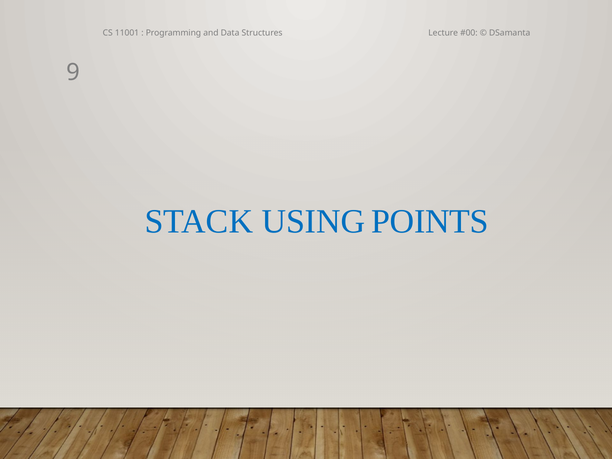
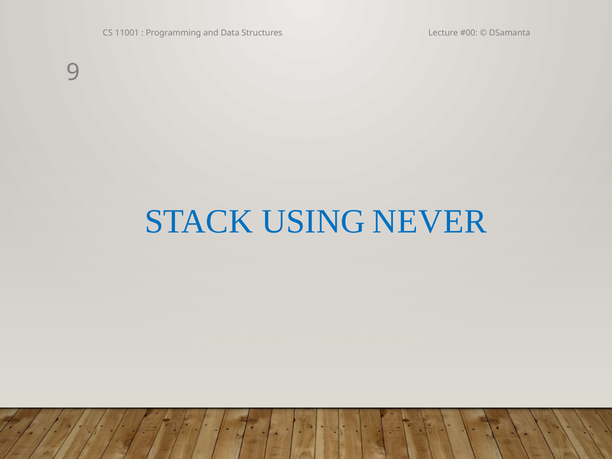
POINTS: POINTS -> NEVER
